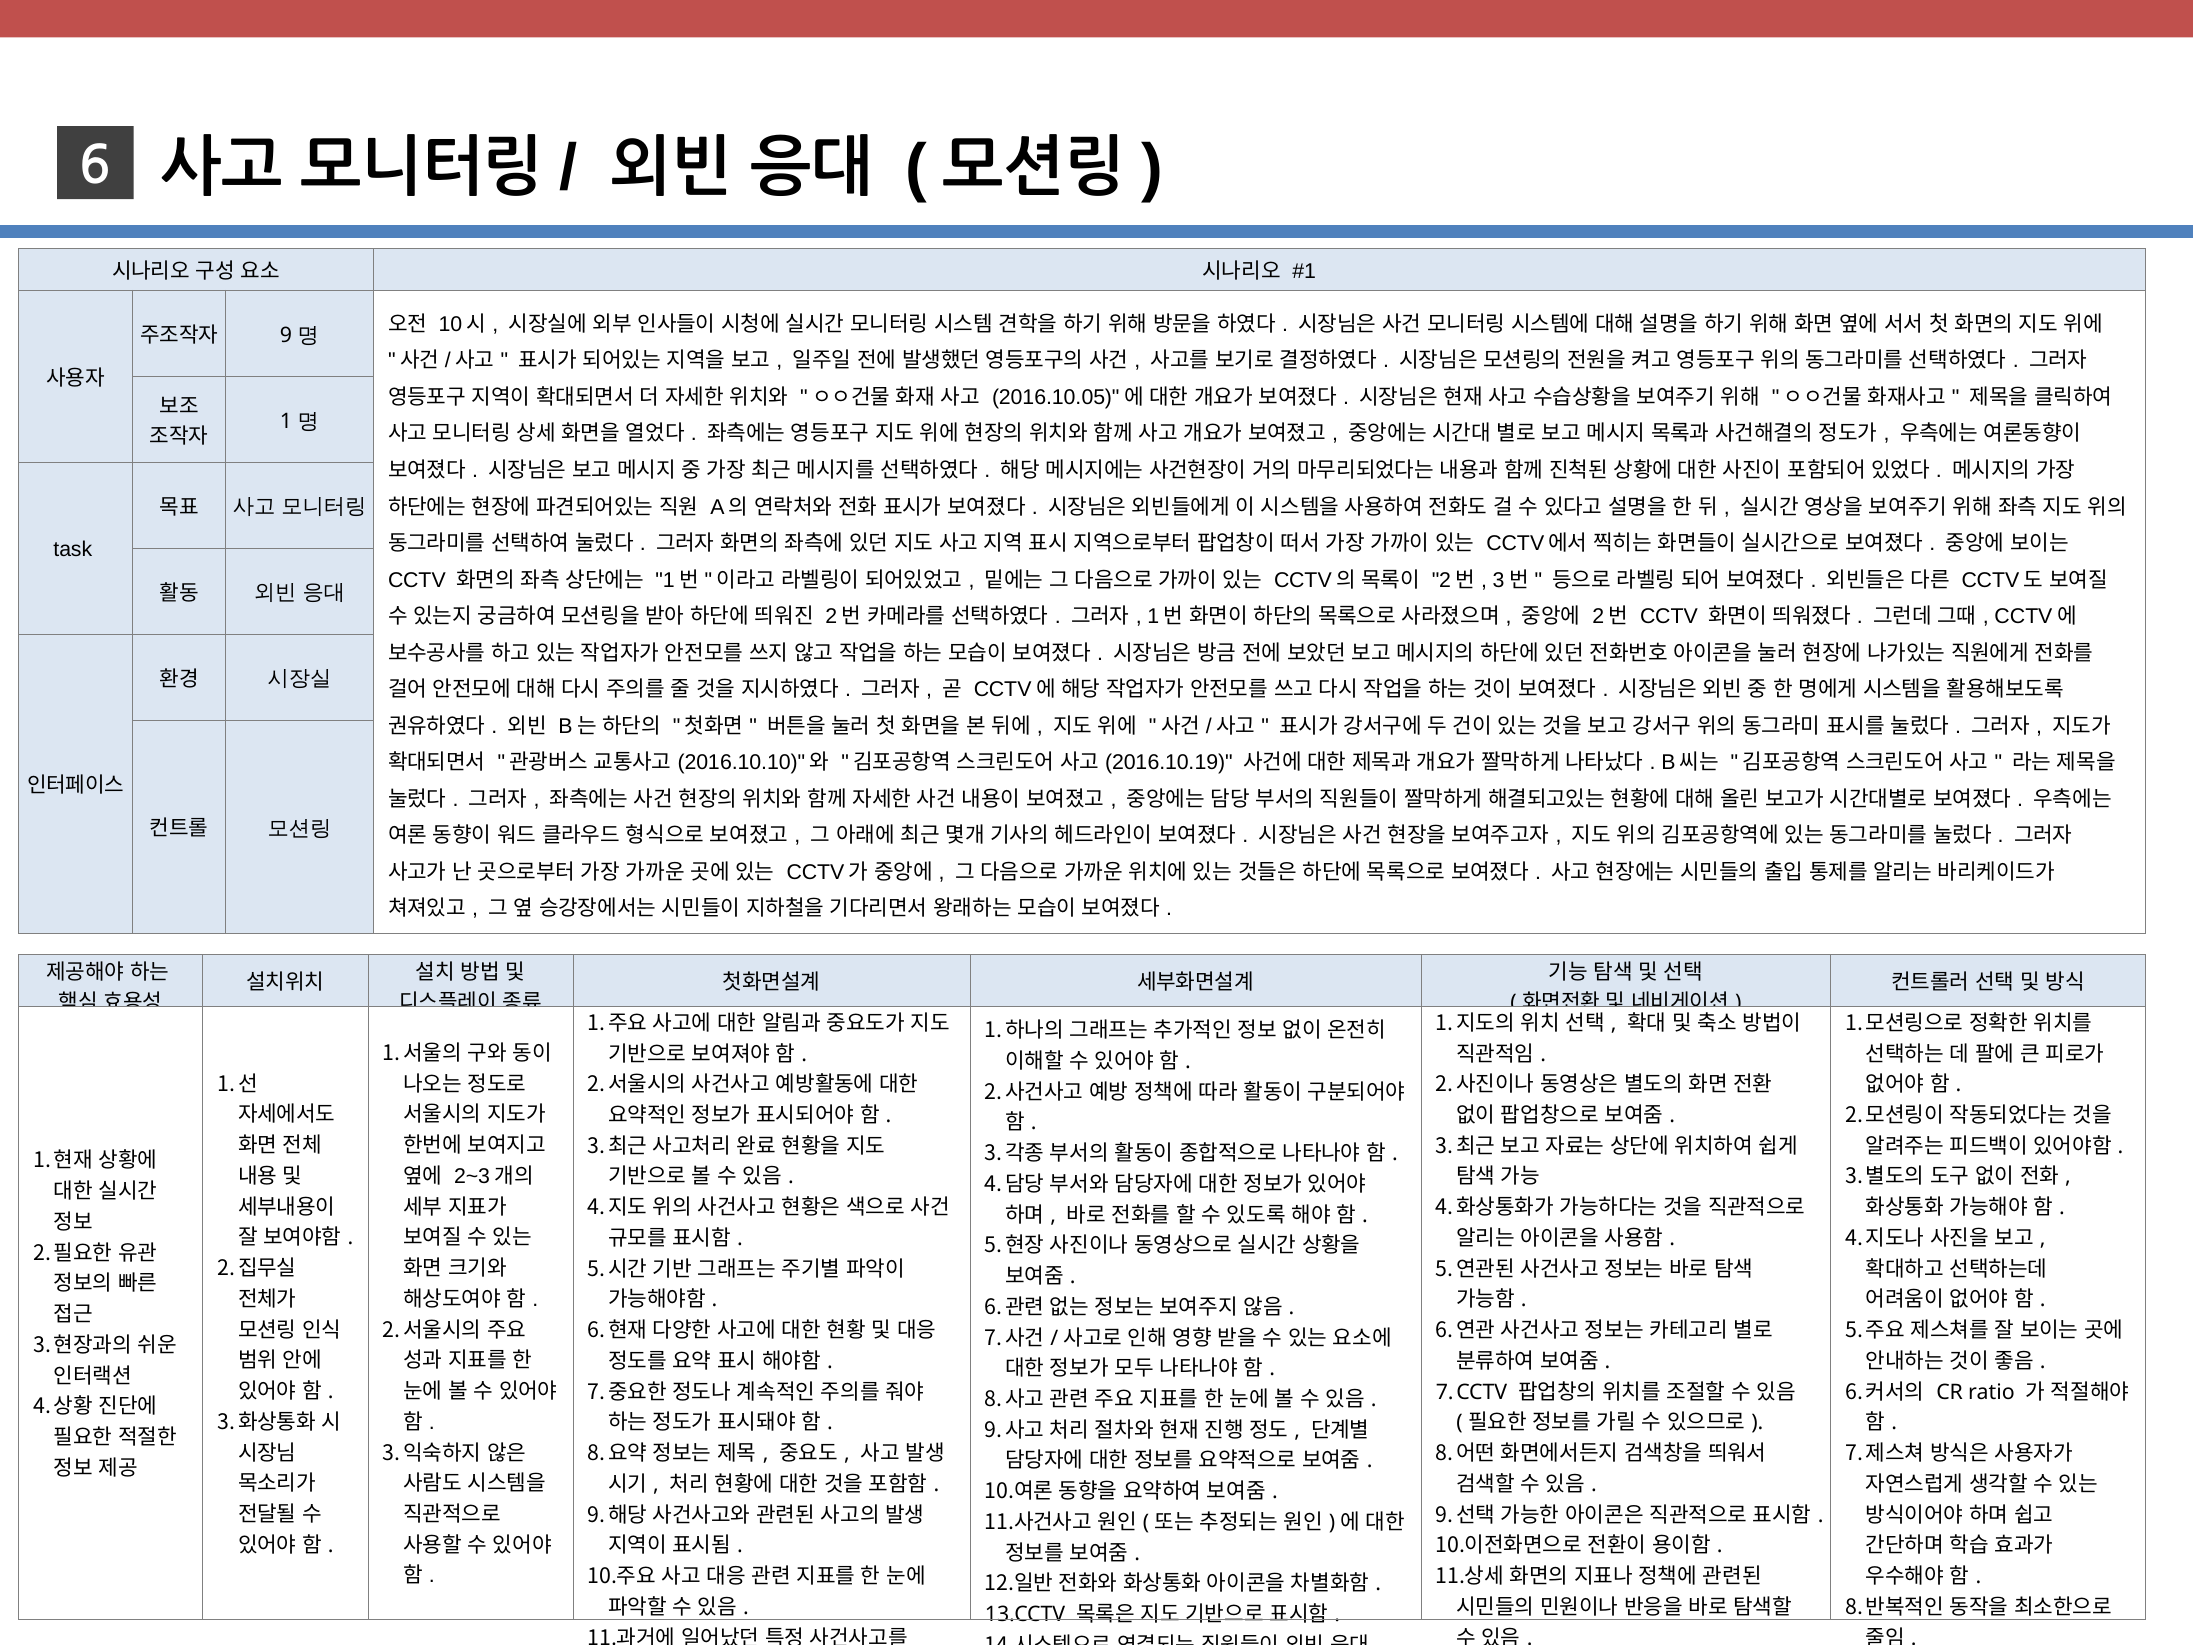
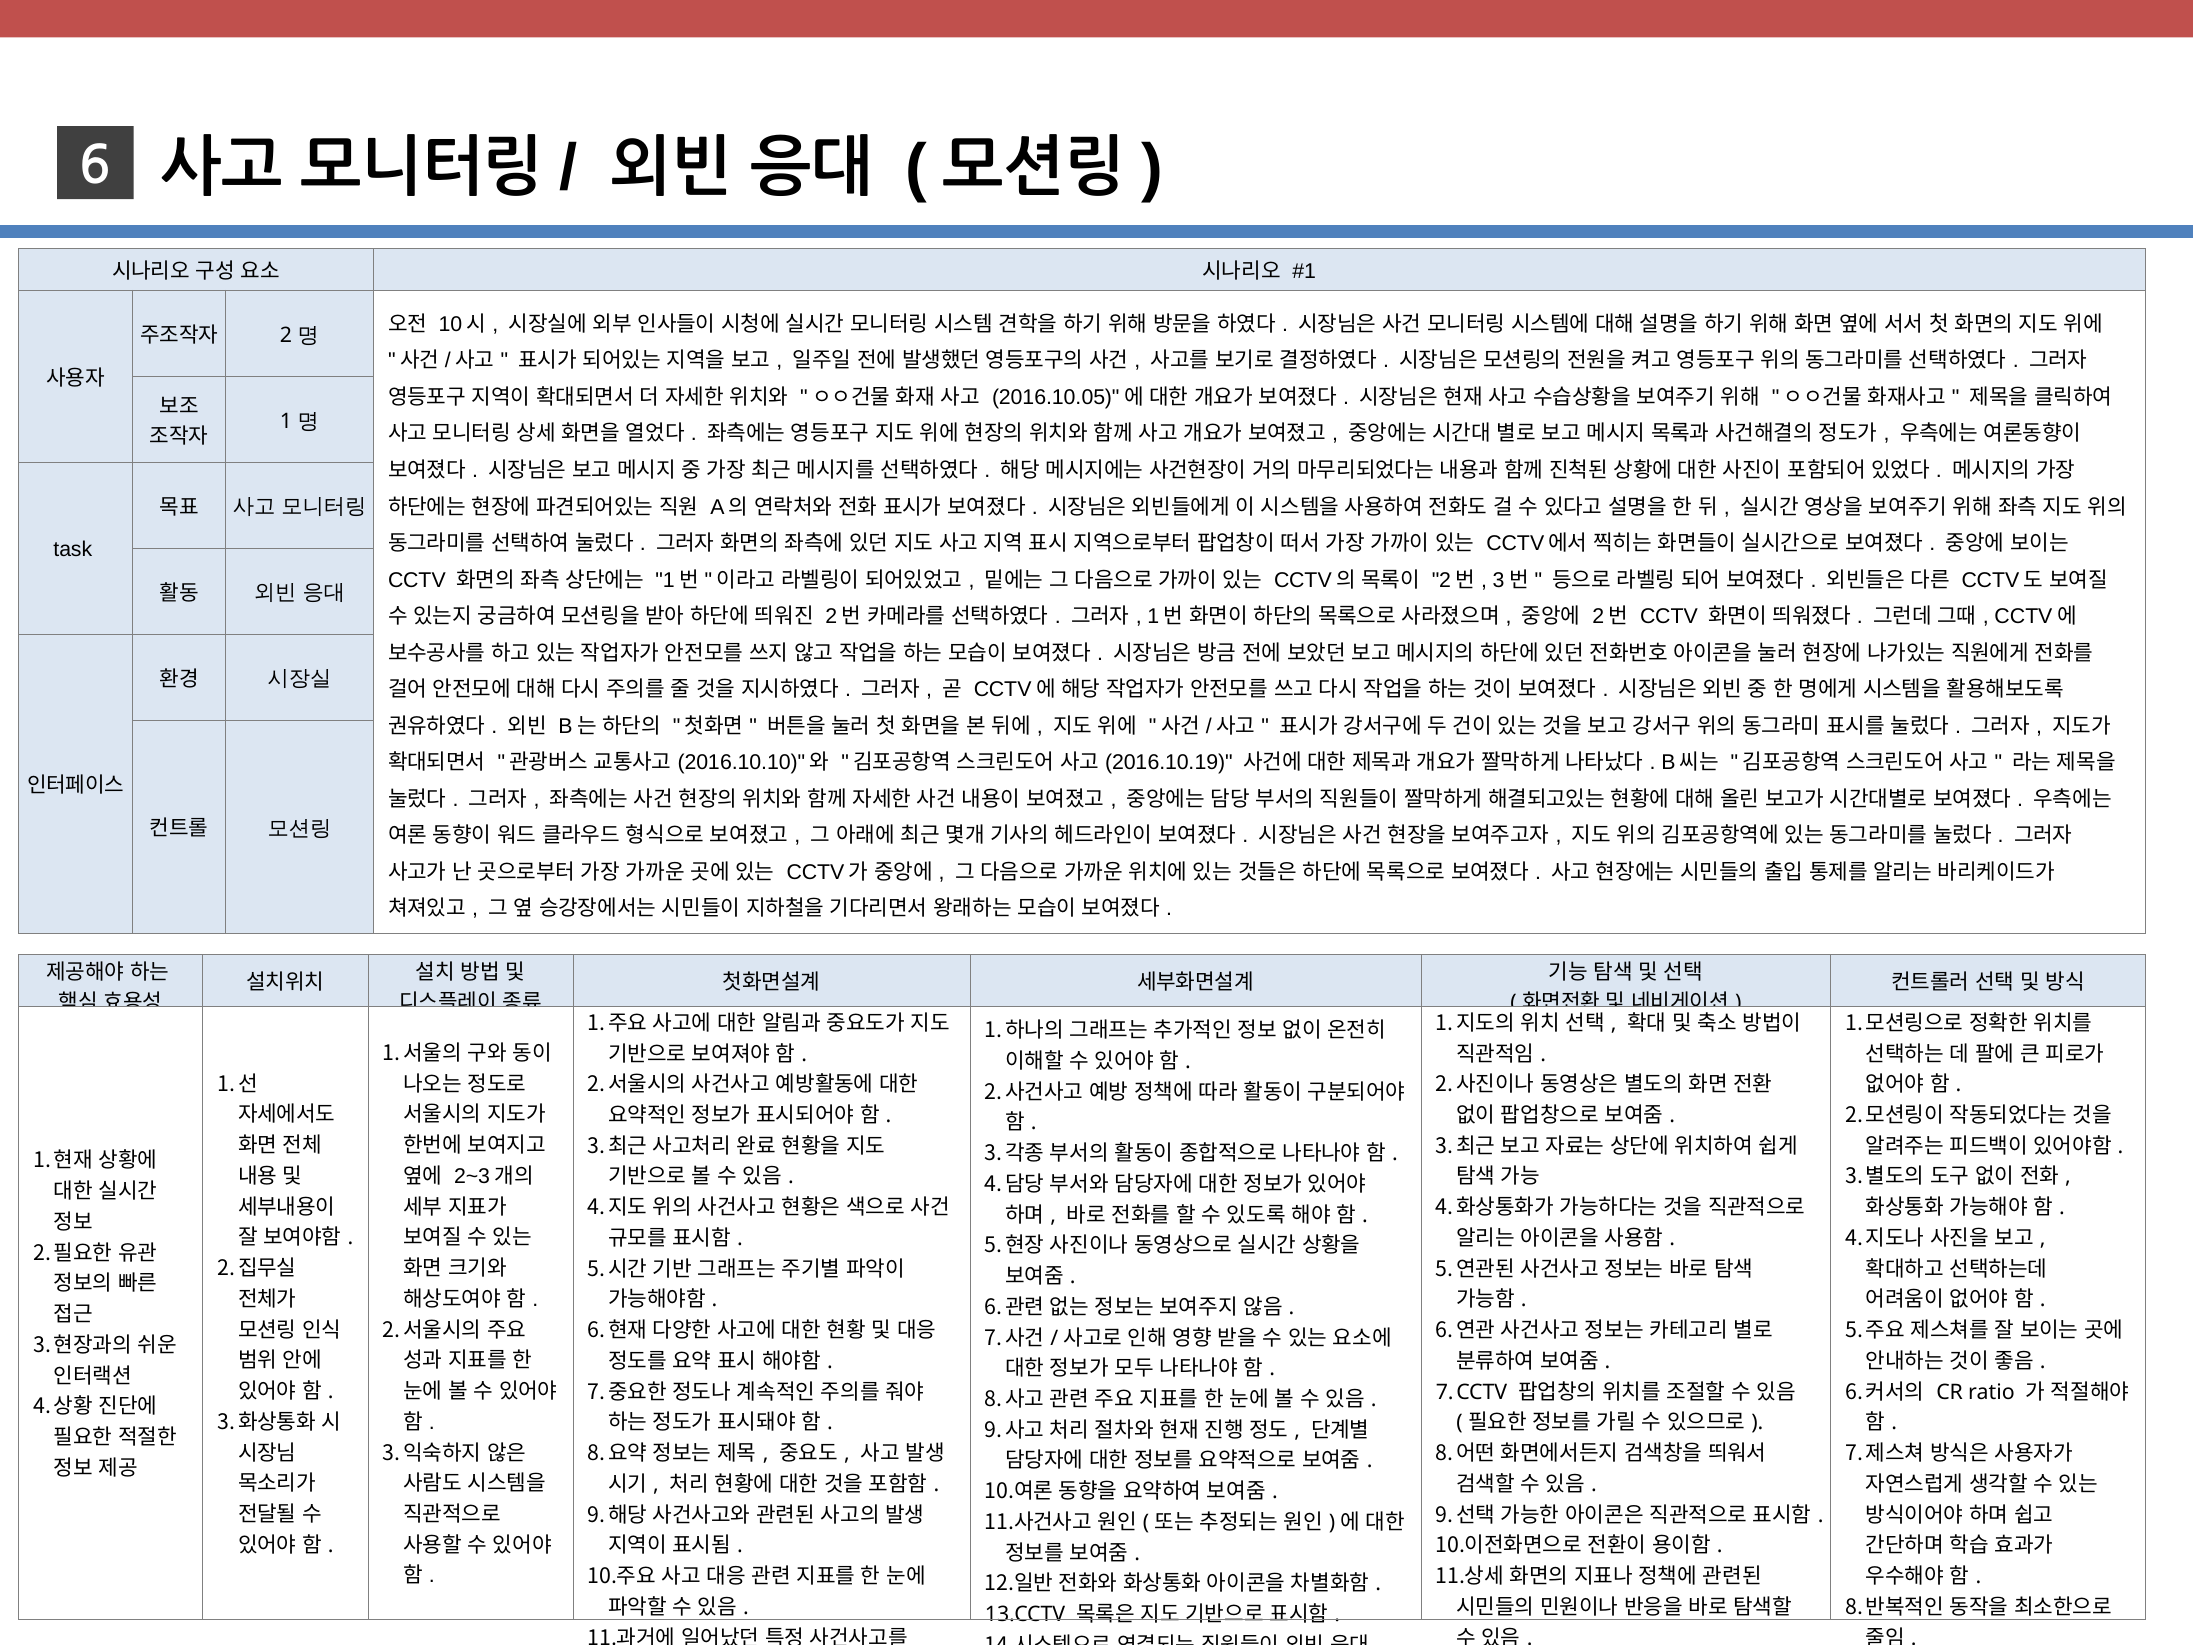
9: 9 -> 2
